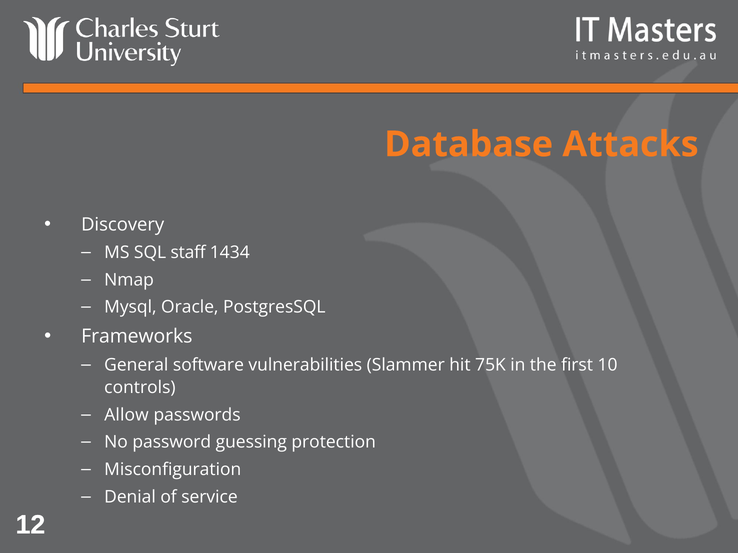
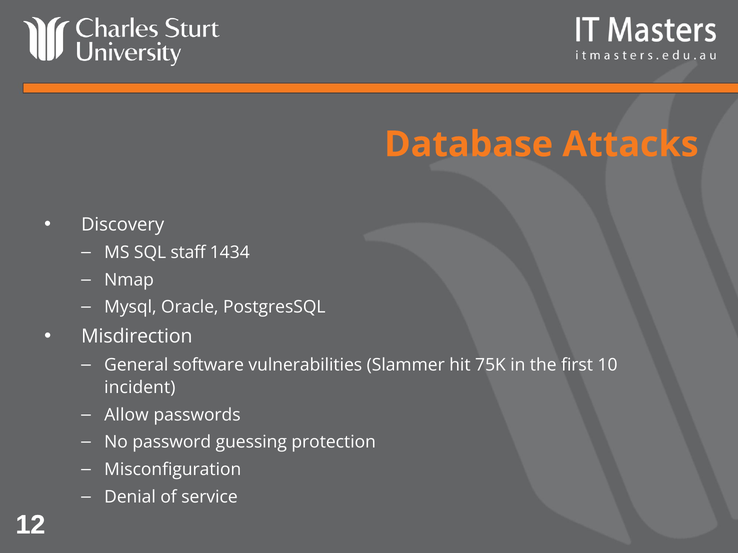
Frameworks: Frameworks -> Misdirection
controls: controls -> incident
